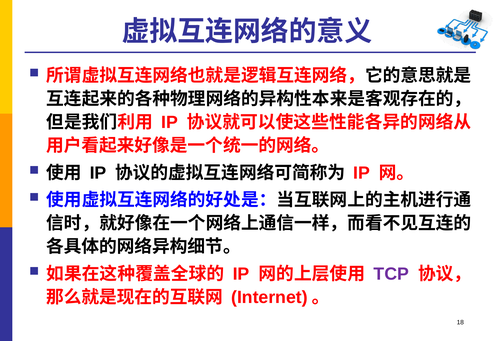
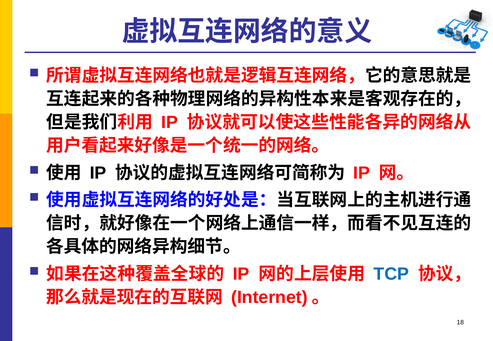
TCP colour: purple -> blue
